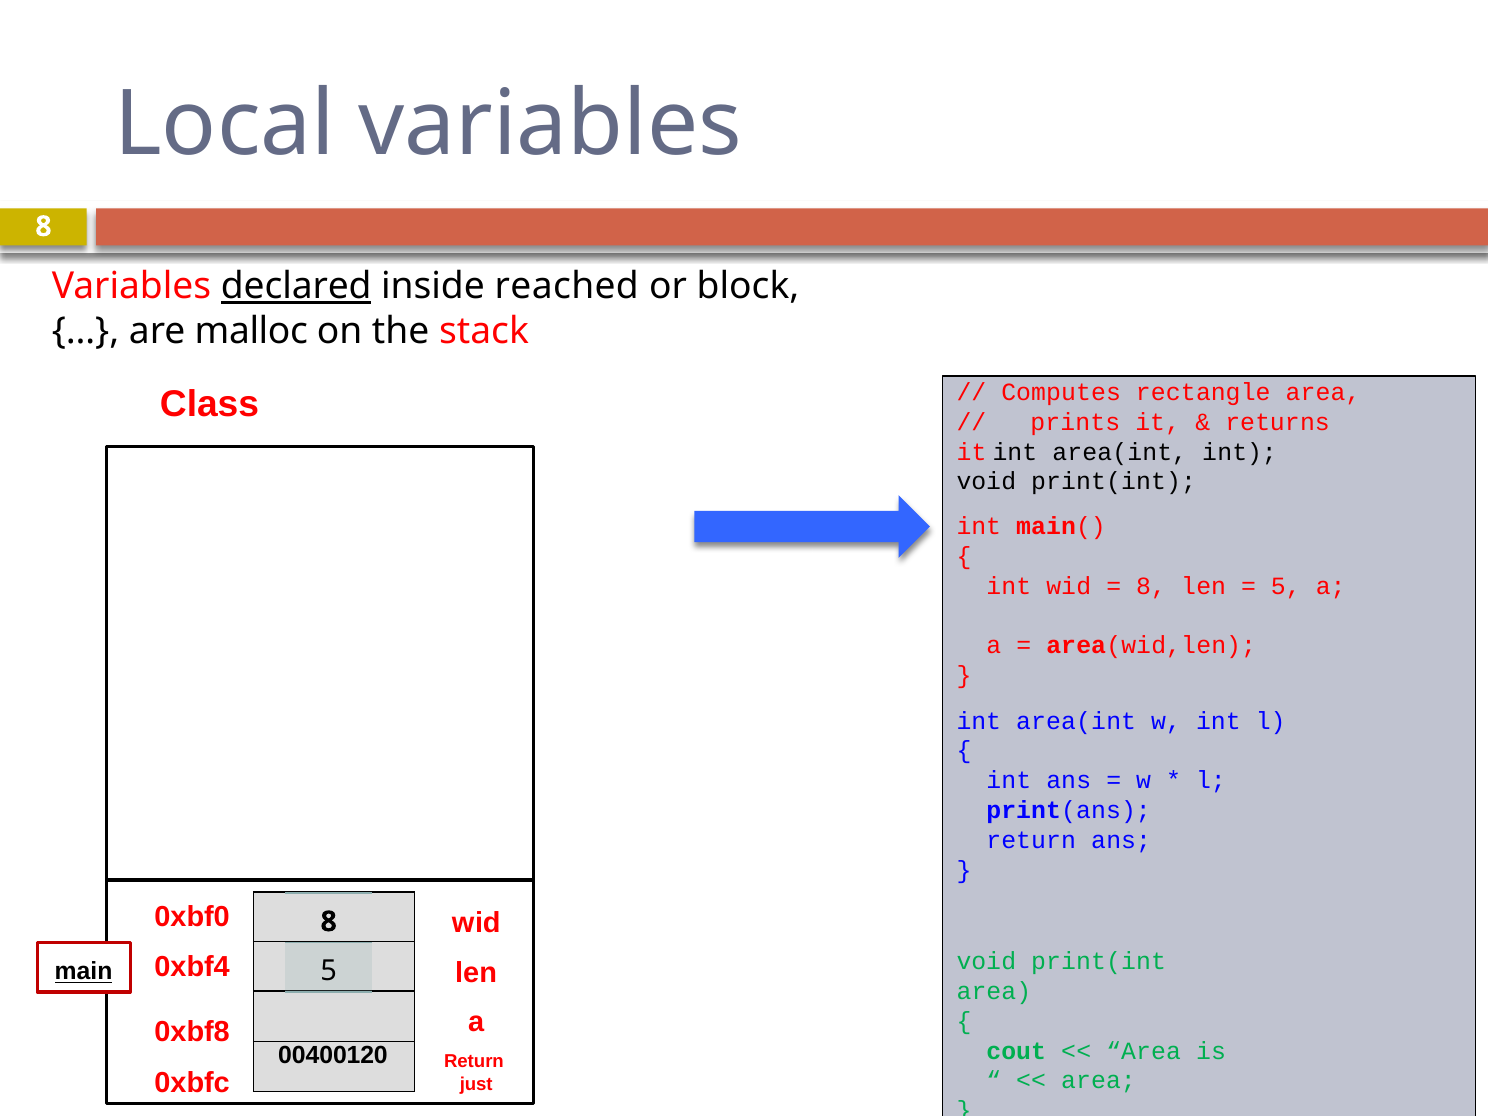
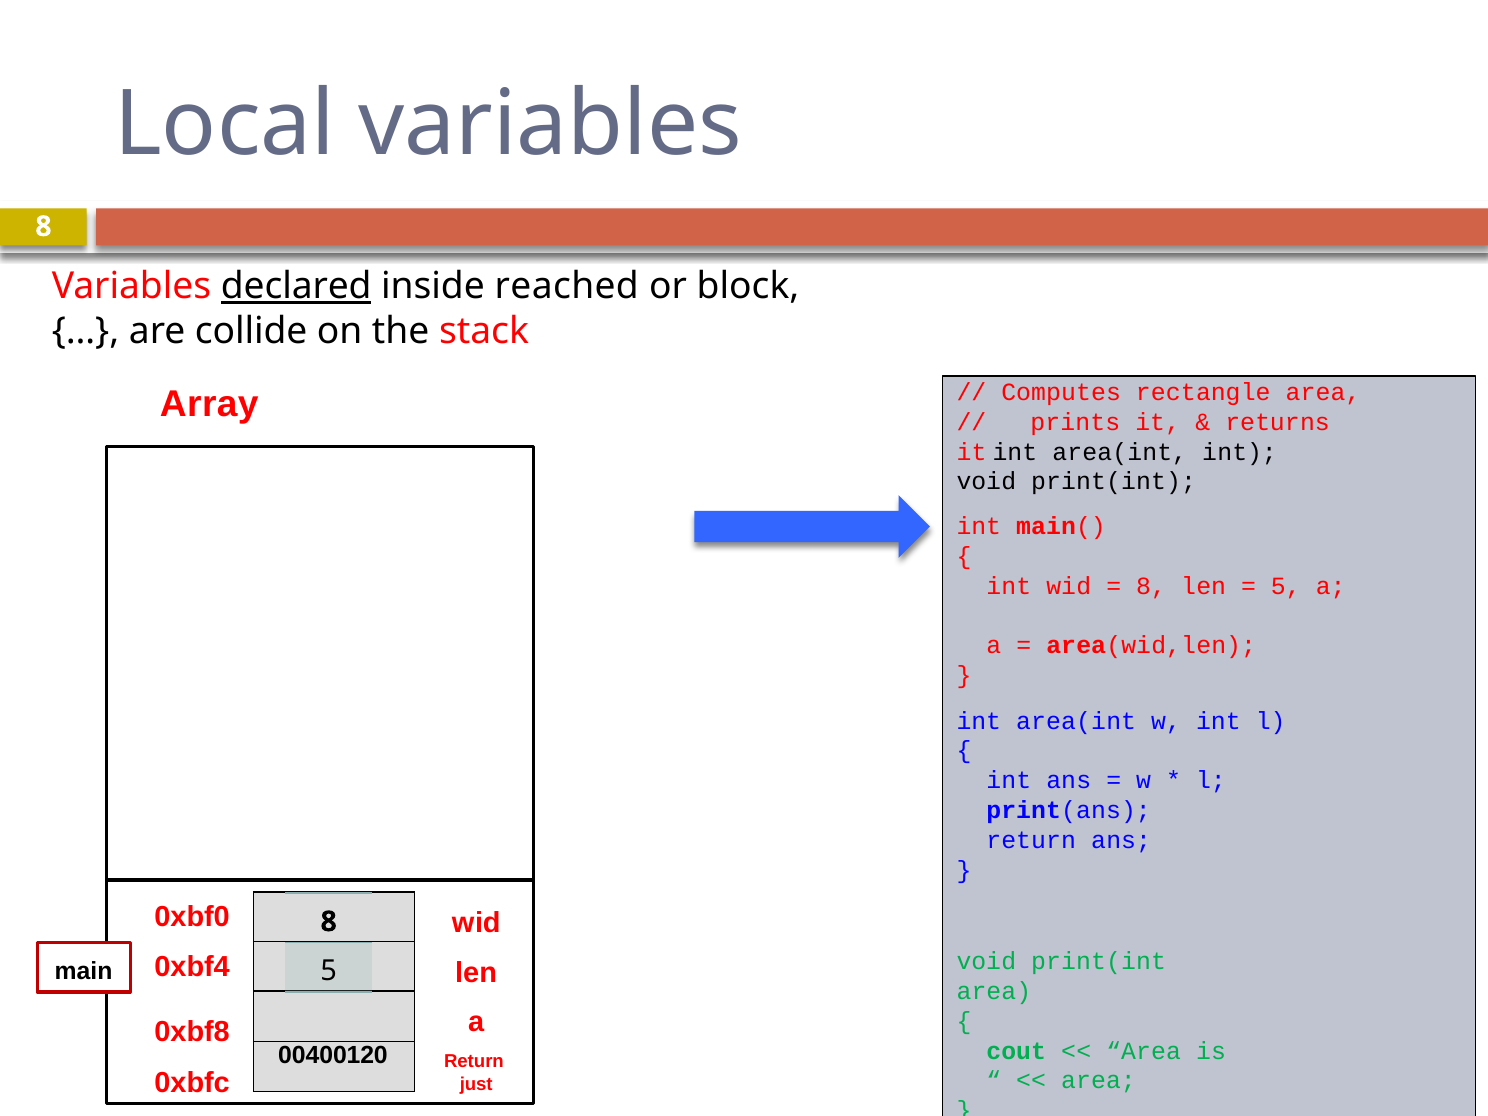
malloc: malloc -> collide
Class: Class -> Array
main underline: present -> none
